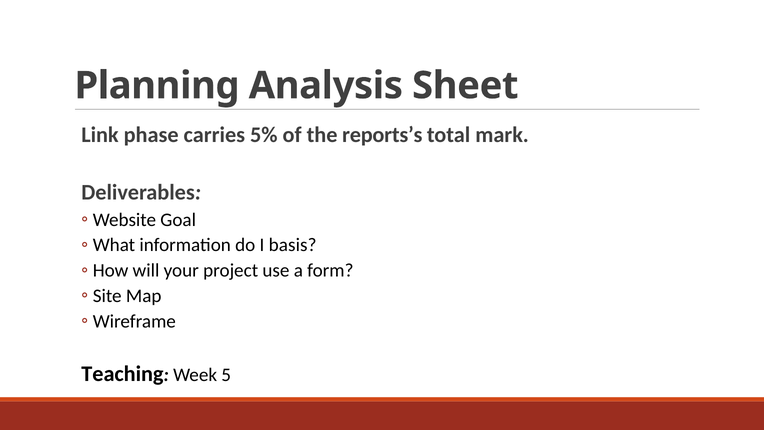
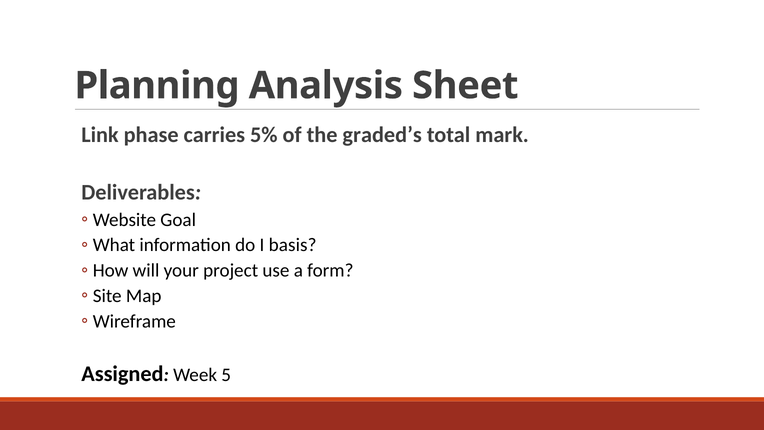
reports’s: reports’s -> graded’s
Teaching: Teaching -> Assigned
